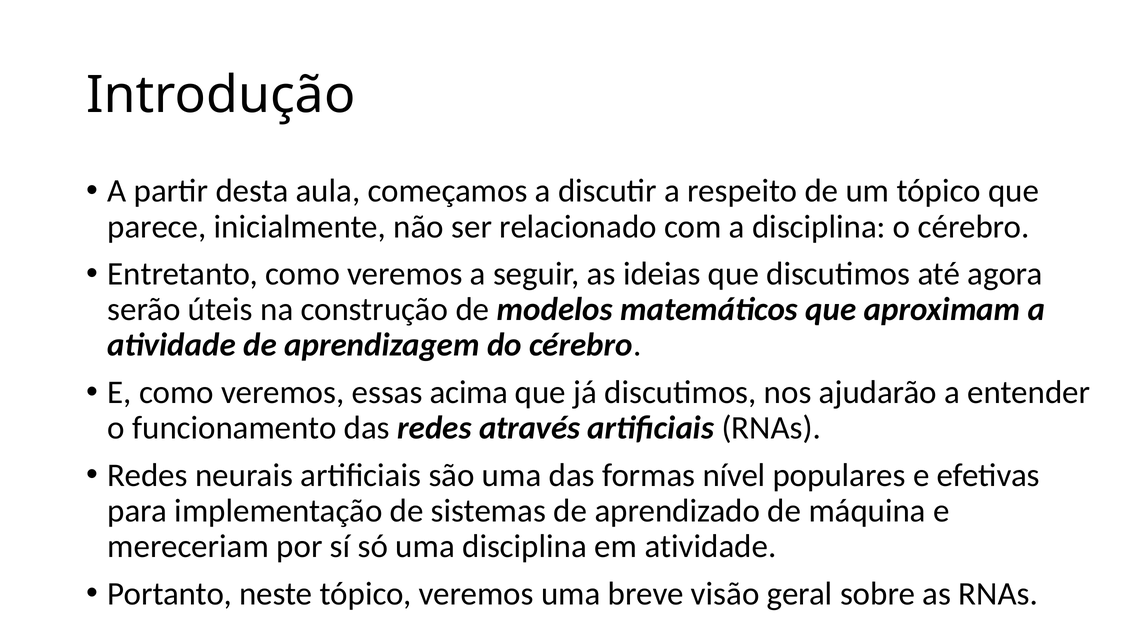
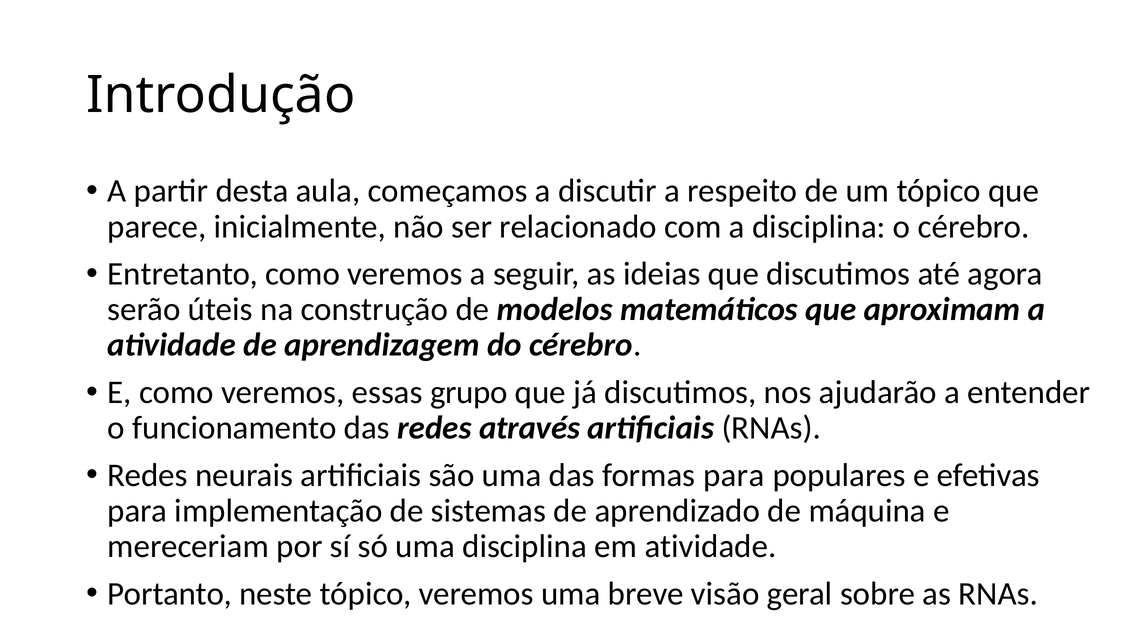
acima: acima -> grupo
formas nível: nível -> para
